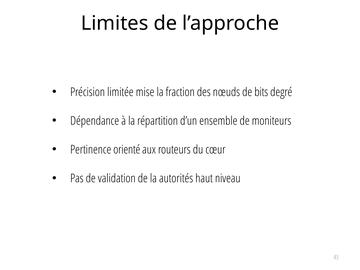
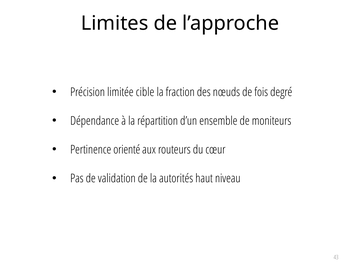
mise: mise -> cible
bits: bits -> fois
